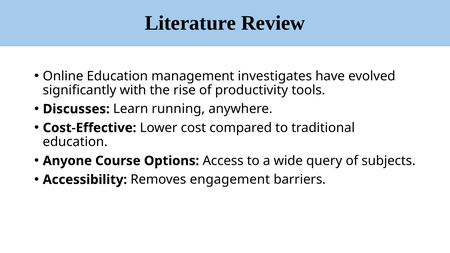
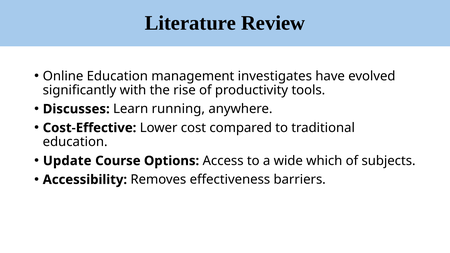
Anyone: Anyone -> Update
query: query -> which
engagement: engagement -> effectiveness
